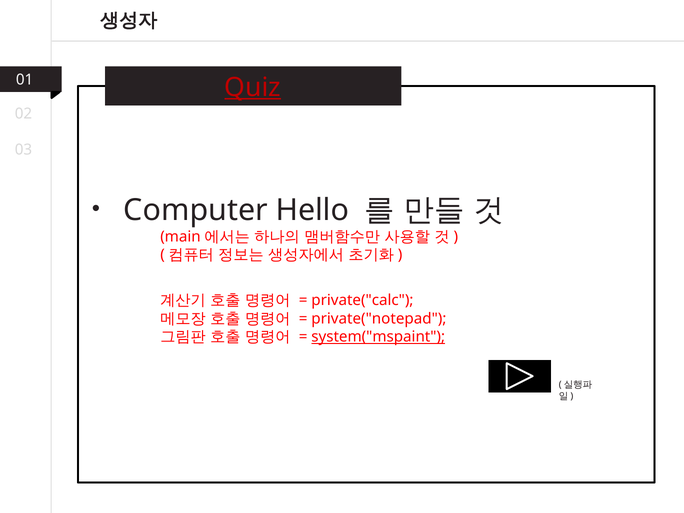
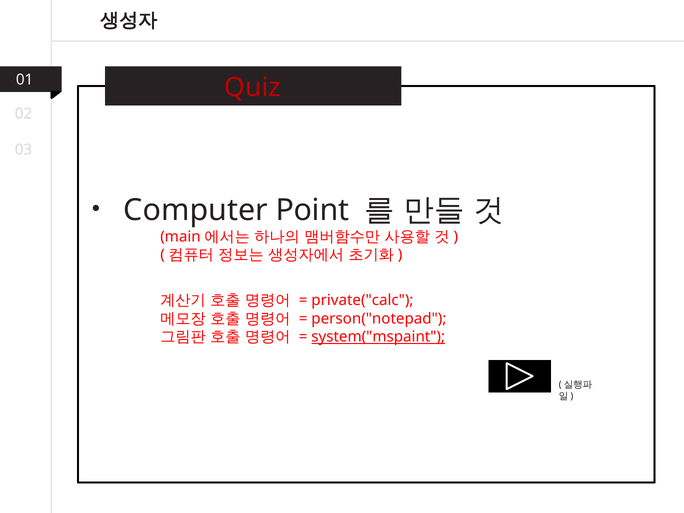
Quiz underline: present -> none
Hello: Hello -> Point
private("notepad: private("notepad -> person("notepad
